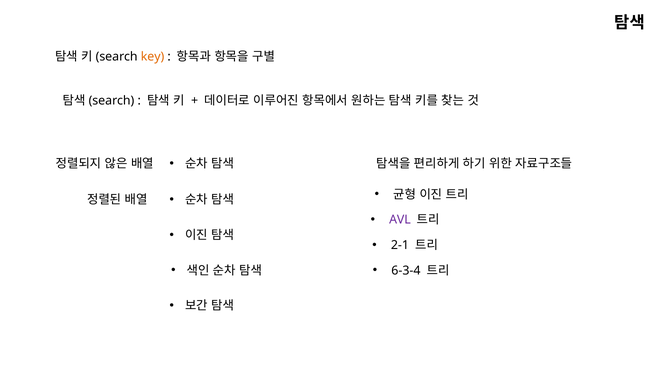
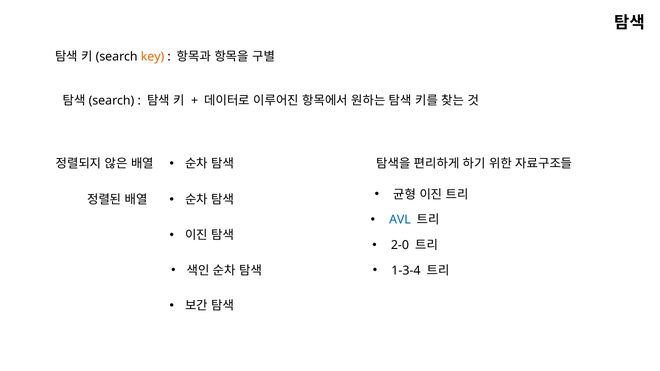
AVL colour: purple -> blue
2-1: 2-1 -> 2-0
6-3-4: 6-3-4 -> 1-3-4
